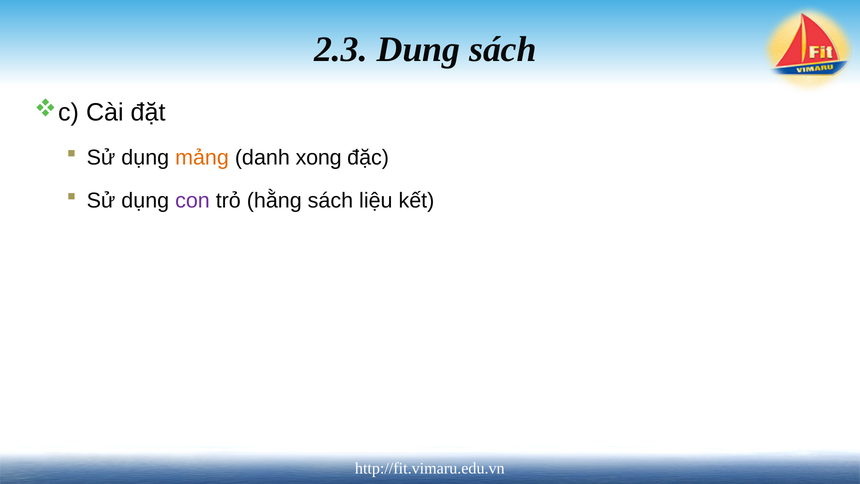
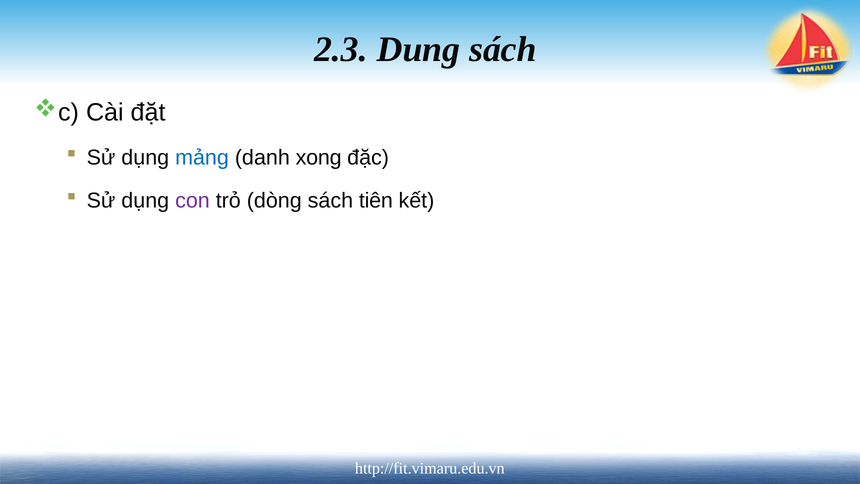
mảng colour: orange -> blue
hằng: hằng -> dòng
liệu: liệu -> tiên
